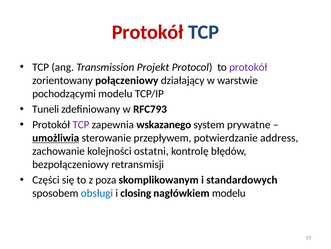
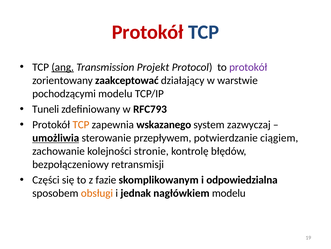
ang underline: none -> present
połączeniowy: połączeniowy -> zaakceptować
TCP at (81, 124) colour: purple -> orange
prywatne: prywatne -> zazwyczaj
address: address -> ciągiem
ostatni: ostatni -> stronie
poza: poza -> fazie
standardowych: standardowych -> odpowiedzialna
obsługi colour: blue -> orange
closing: closing -> jednak
